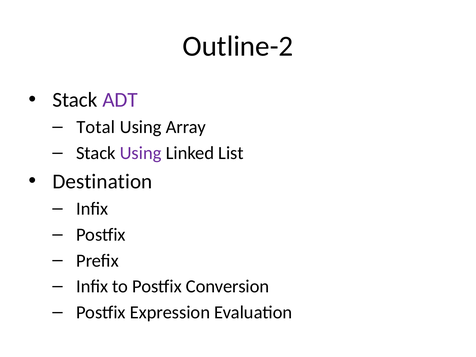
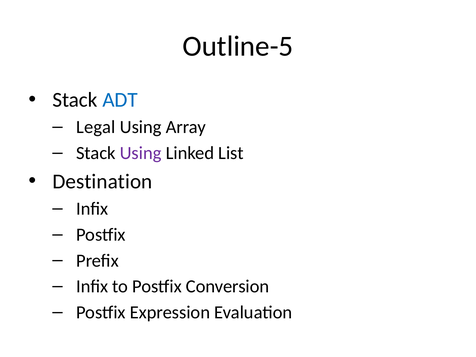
Outline-2: Outline-2 -> Outline-5
ADT colour: purple -> blue
Total: Total -> Legal
